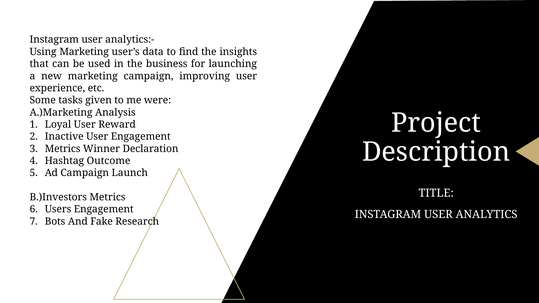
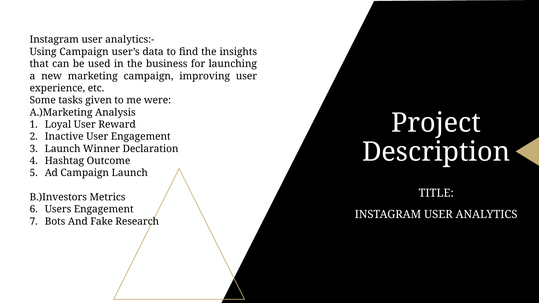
Using Marketing: Marketing -> Campaign
Metrics at (63, 149): Metrics -> Launch
